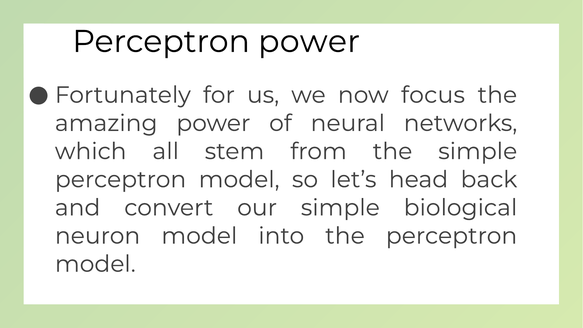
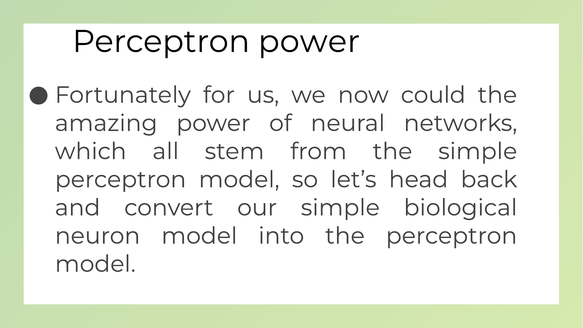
focus: focus -> could
